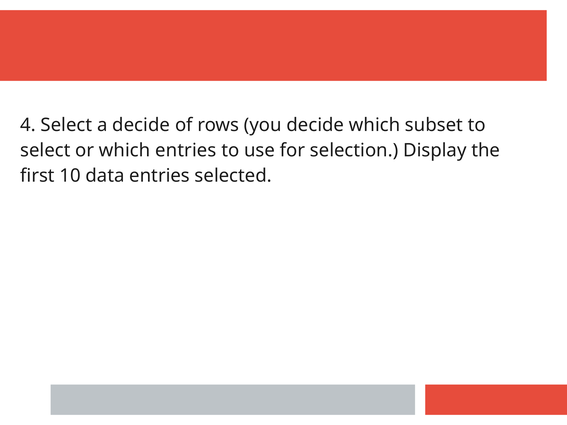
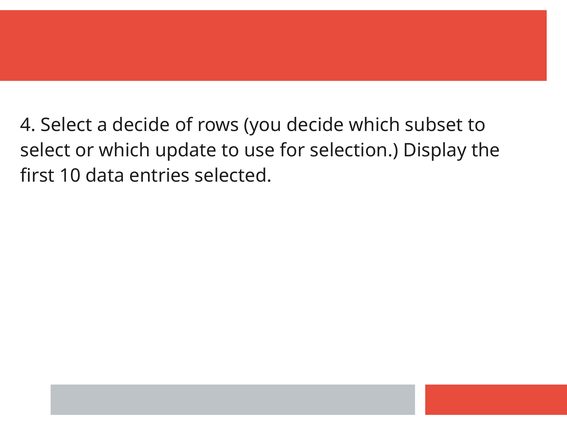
which entries: entries -> update
